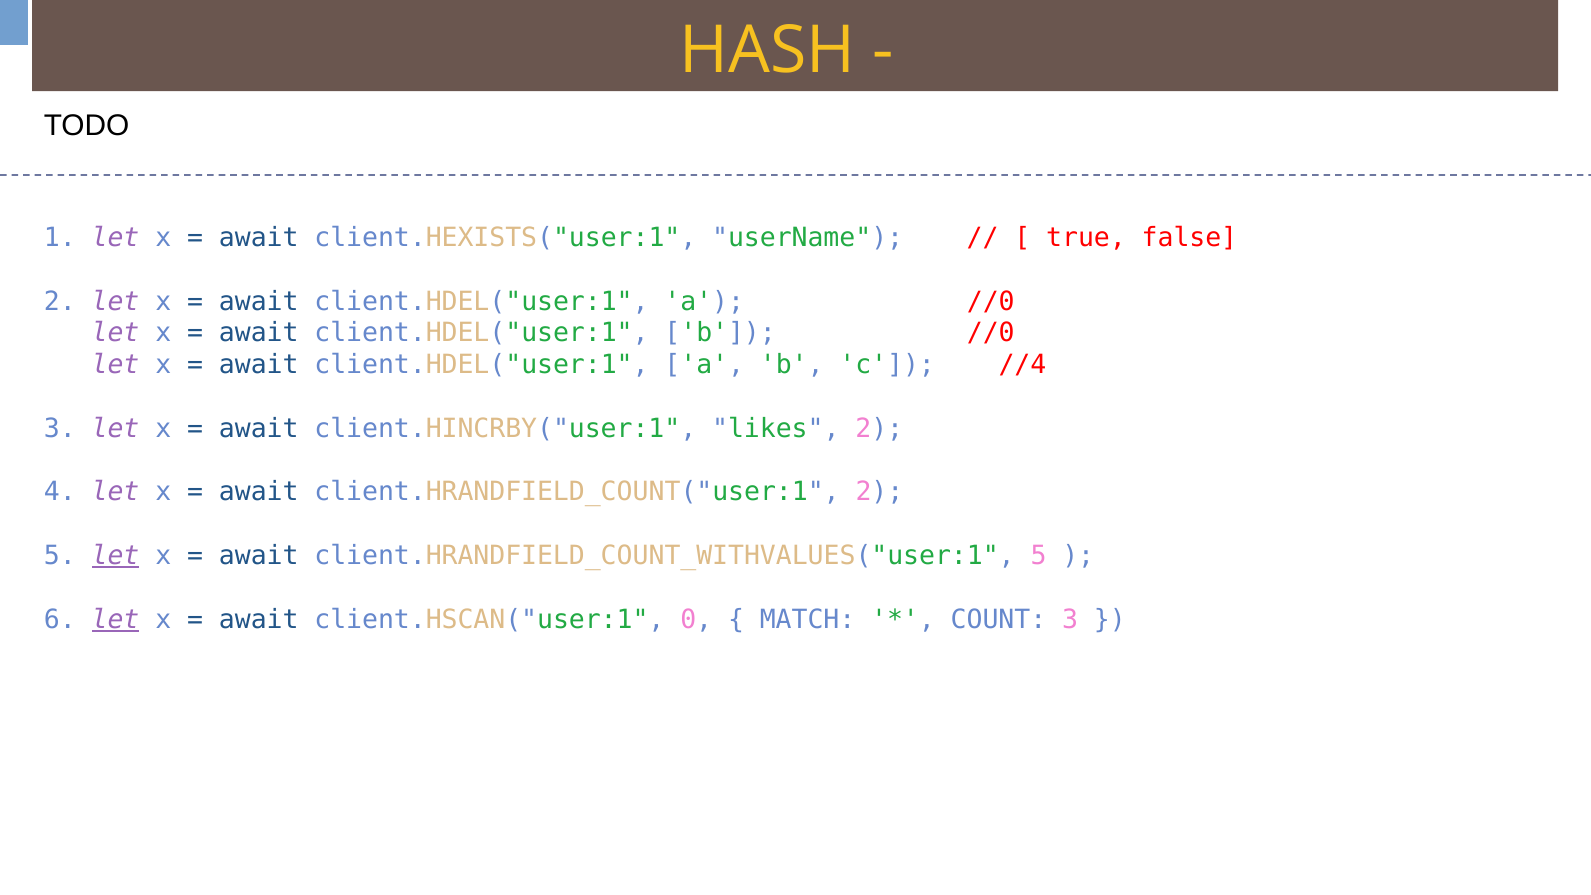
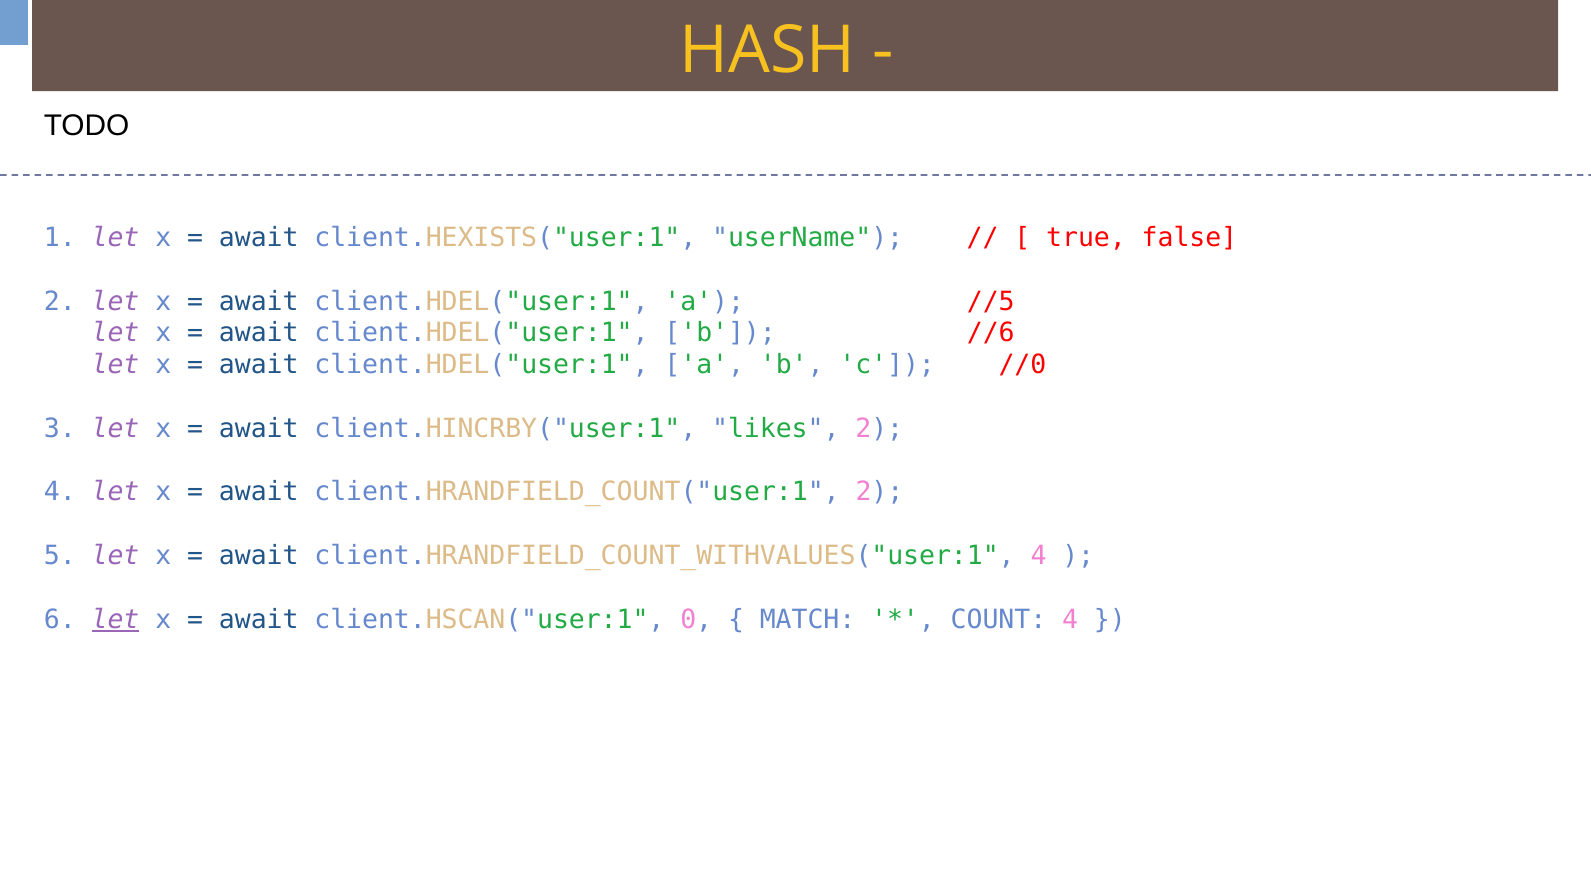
a //0: //0 -> //5
b //0: //0 -> //6
//4: //4 -> //0
let at (116, 556) underline: present -> none
client.HRANDFIELD_COUNT_WITHVALUES("user:1 5: 5 -> 4
COUNT 3: 3 -> 4
